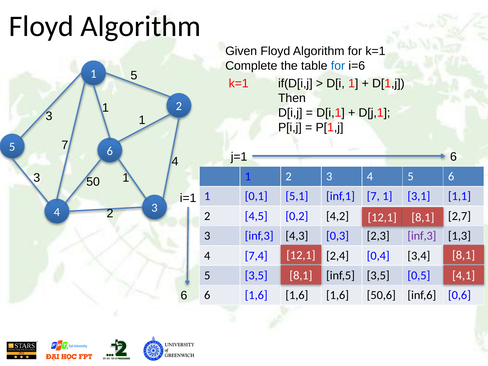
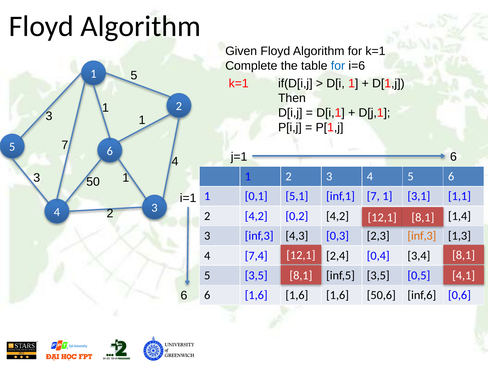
2 4,5: 4,5 -> 4,2
2,7: 2,7 -> 1,4
inf,3 at (422, 236) colour: purple -> orange
